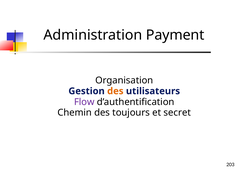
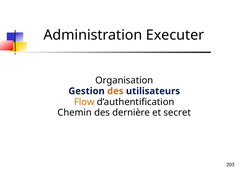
Payment: Payment -> Executer
Flow colour: purple -> orange
toujours: toujours -> dernière
